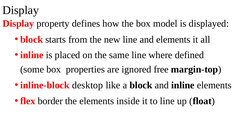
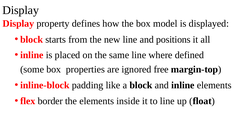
and elements: elements -> positions
desktop: desktop -> padding
